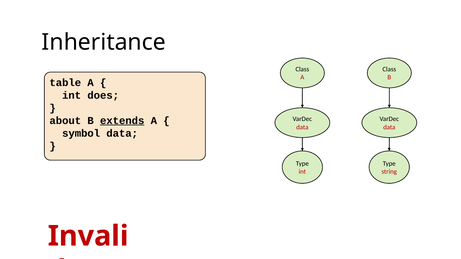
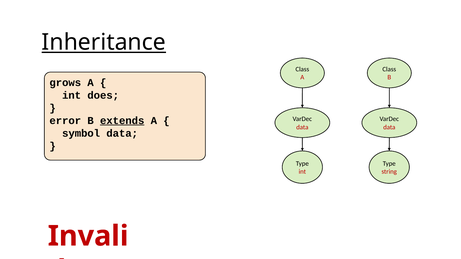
Inheritance underline: none -> present
table: table -> grows
about: about -> error
